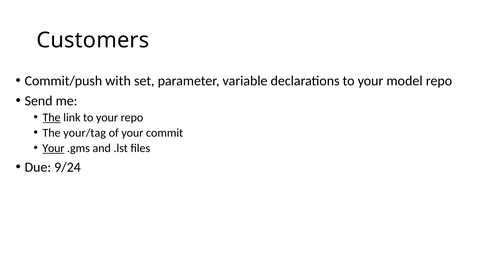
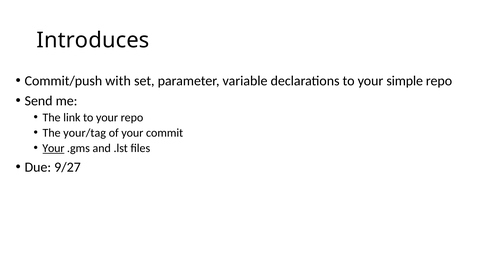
Customers: Customers -> Introduces
model: model -> simple
The at (52, 117) underline: present -> none
9/24: 9/24 -> 9/27
